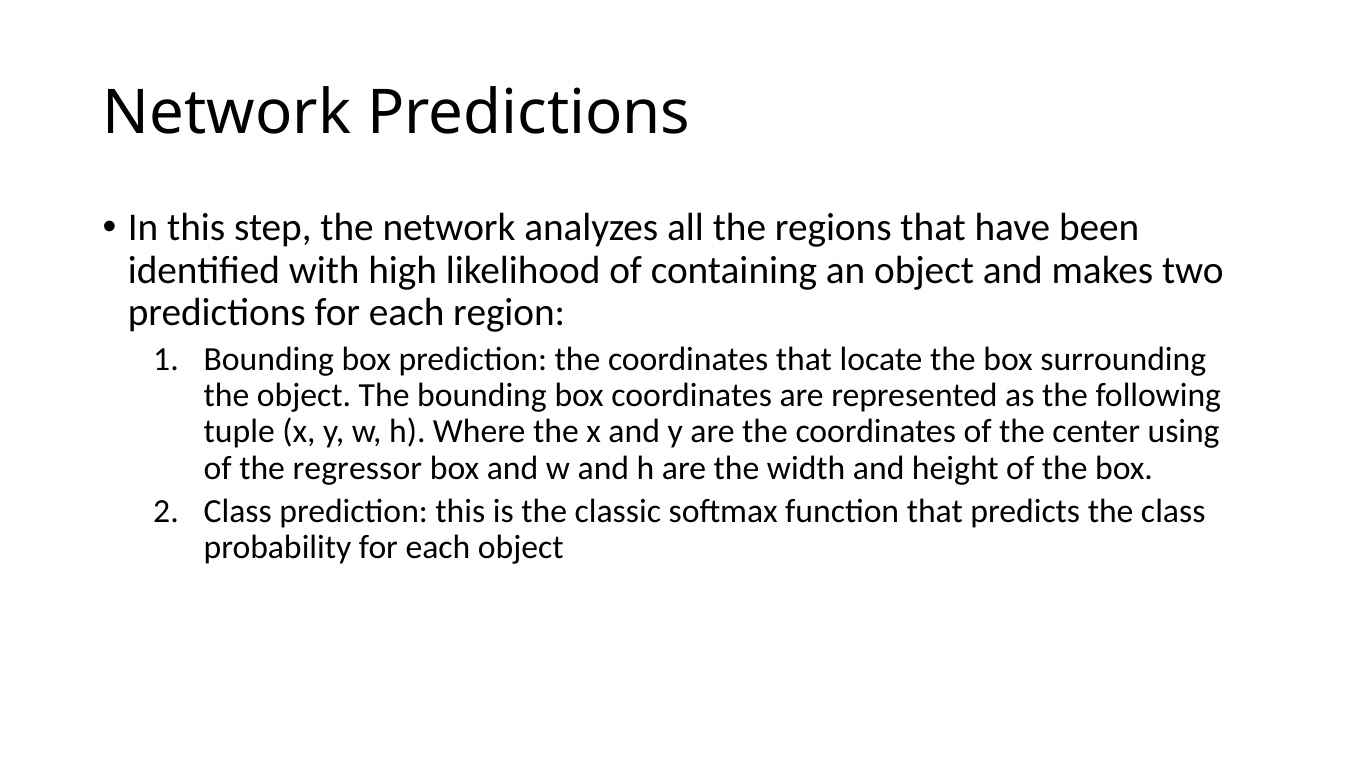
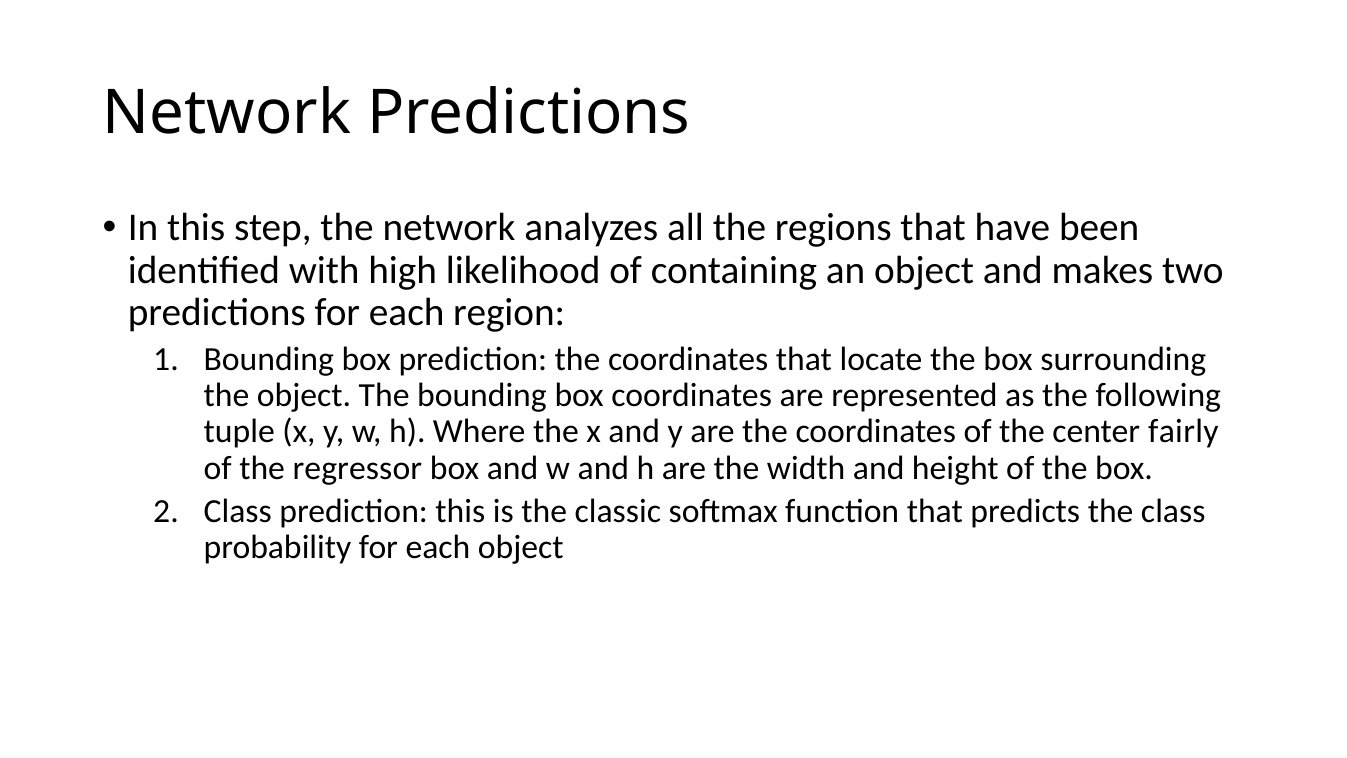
using: using -> fairly
